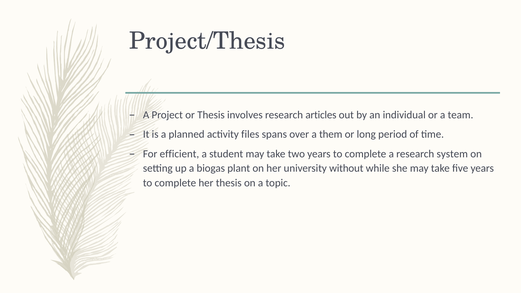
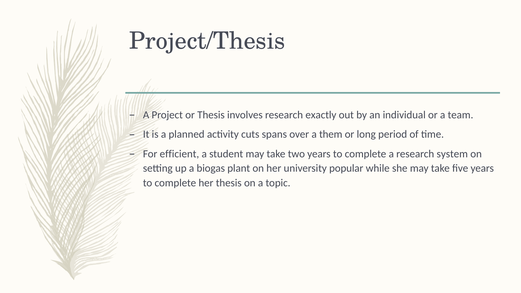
articles: articles -> exactly
files: files -> cuts
without: without -> popular
